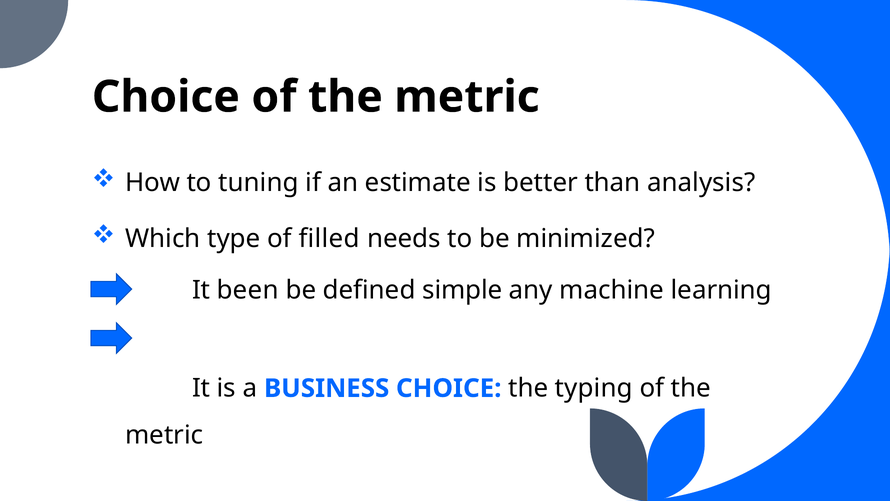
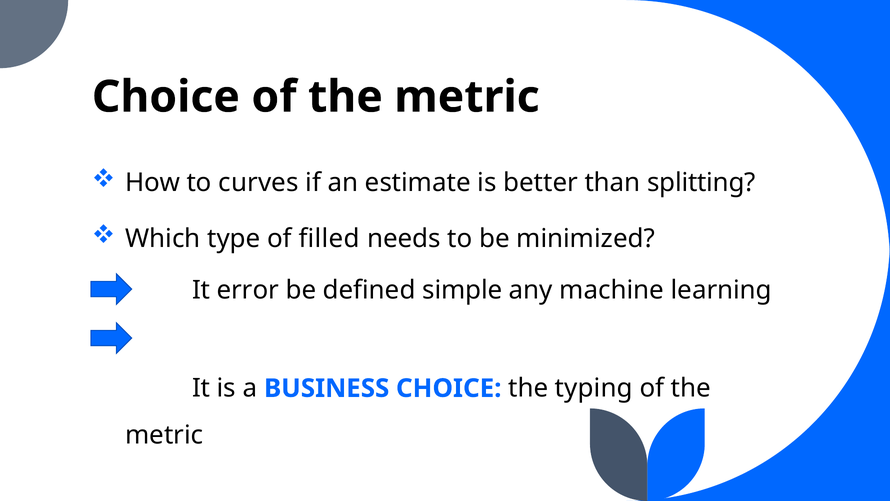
tuning: tuning -> curves
analysis: analysis -> splitting
been: been -> error
